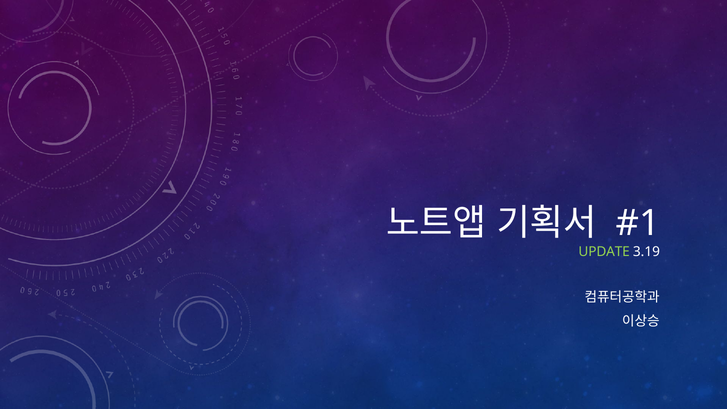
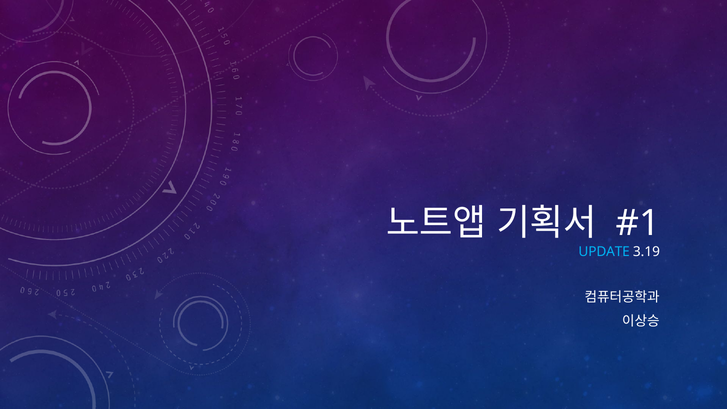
UPDATE colour: light green -> light blue
